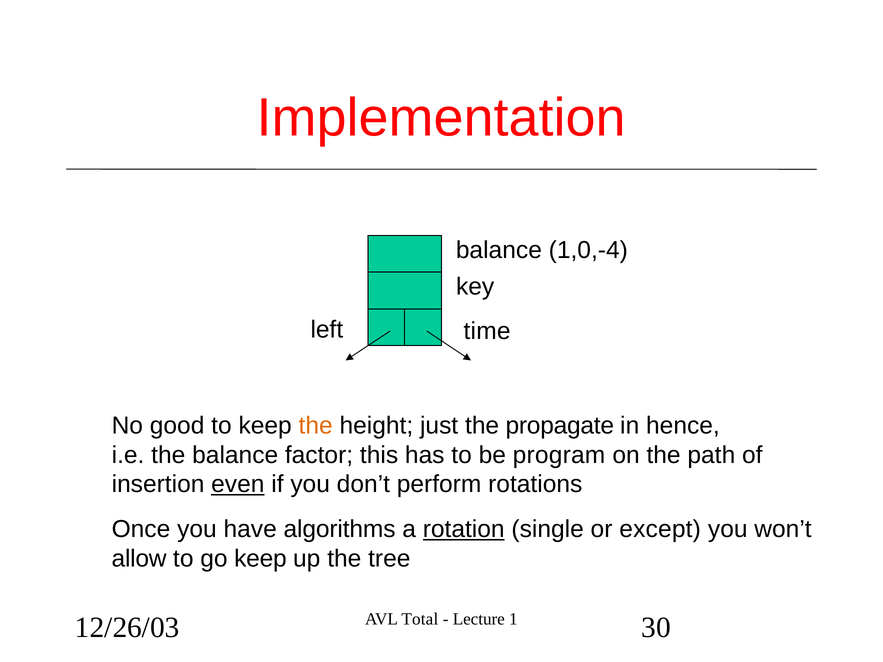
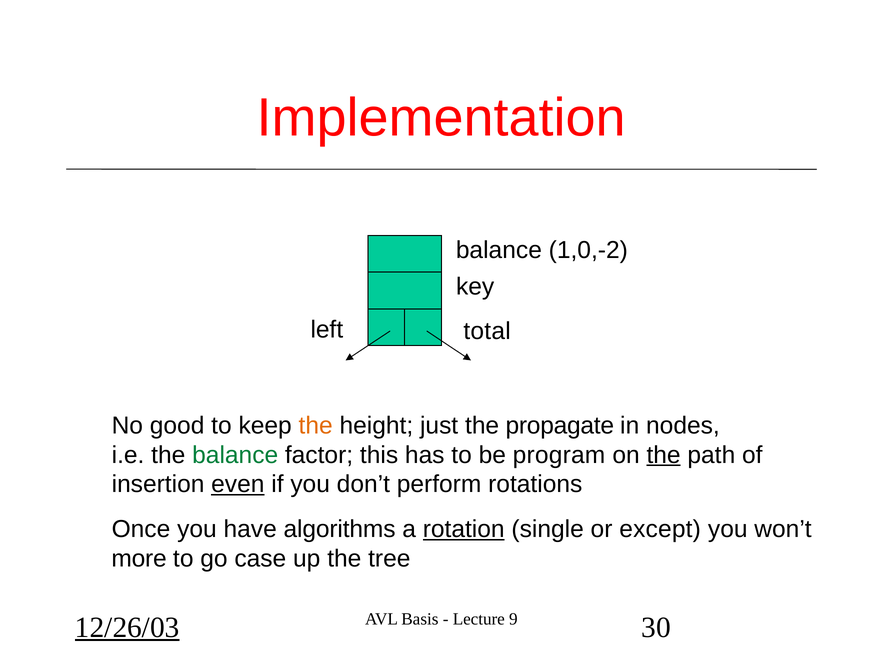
1,0,-4: 1,0,-4 -> 1,0,-2
time: time -> total
hence: hence -> nodes
balance at (235, 455) colour: black -> green
the at (664, 455) underline: none -> present
allow: allow -> more
go keep: keep -> case
Total: Total -> Basis
1: 1 -> 9
12/26/03 underline: none -> present
